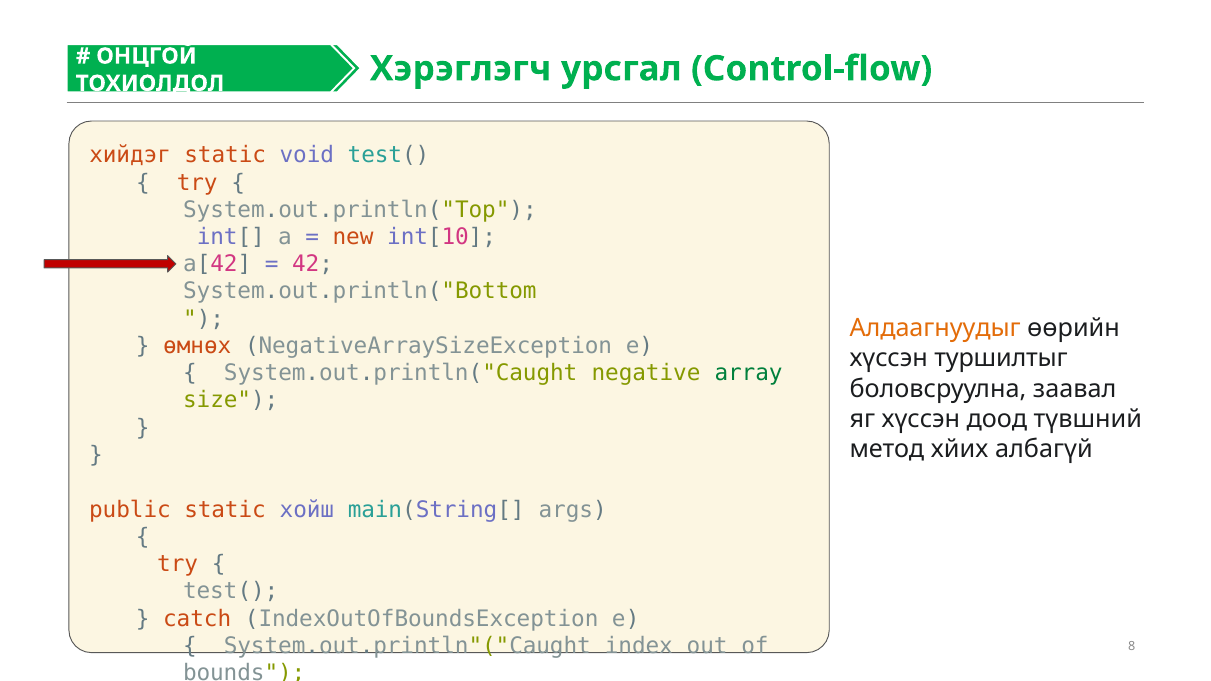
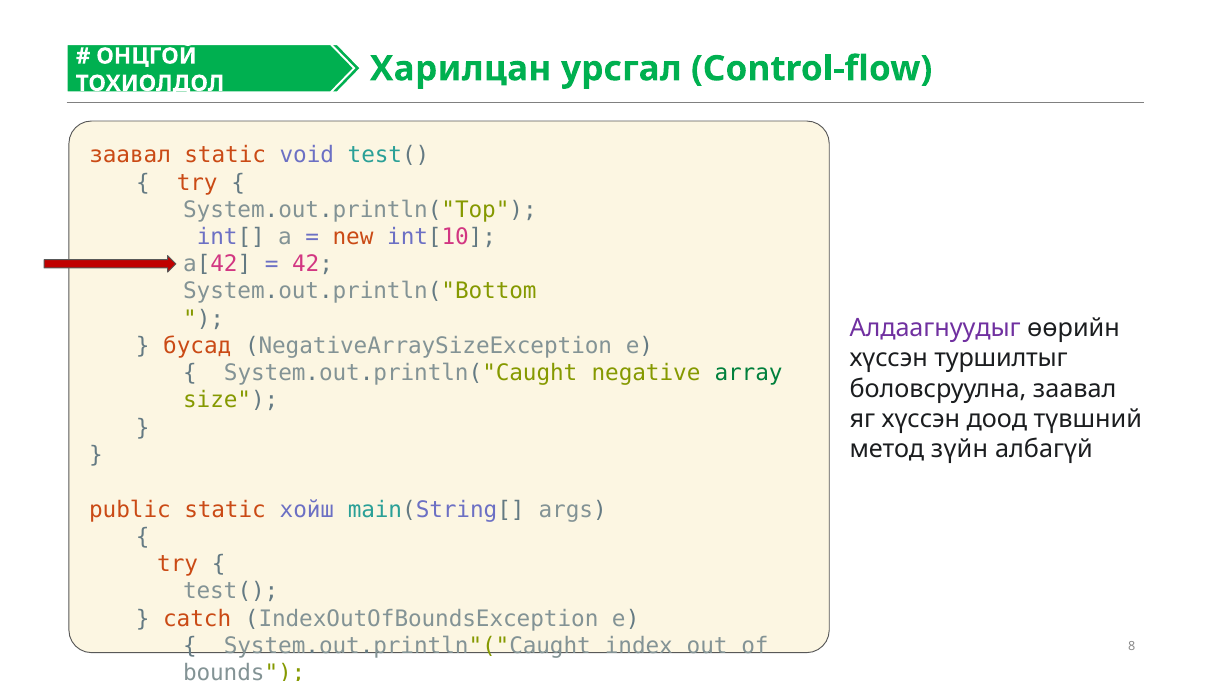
Хэрэглэгч: Хэрэглэгч -> Харилцан
хийдэг at (130, 155): хийдэг -> заавал
Алдаагнуудыг colour: orange -> purple
өмнөх: өмнөх -> бусад
хйих: хйих -> зүйн
